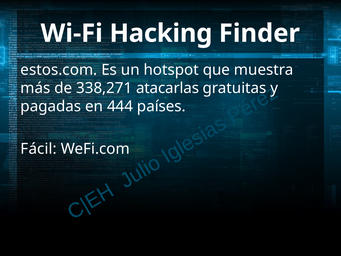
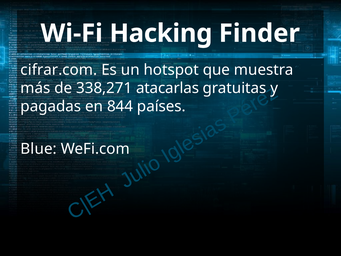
estos.com: estos.com -> cifrar.com
444: 444 -> 844
Fácil: Fácil -> Blue
